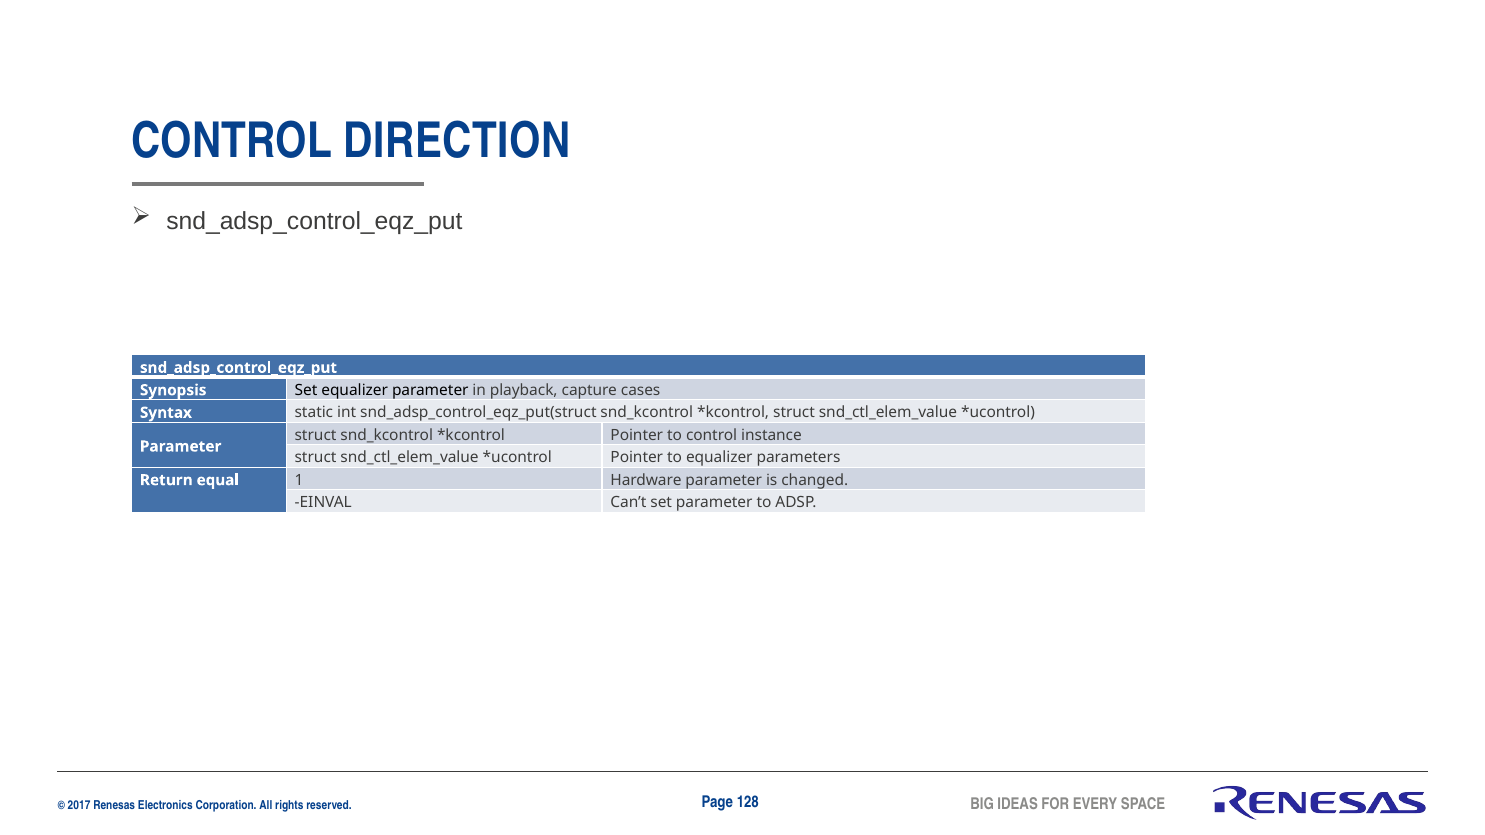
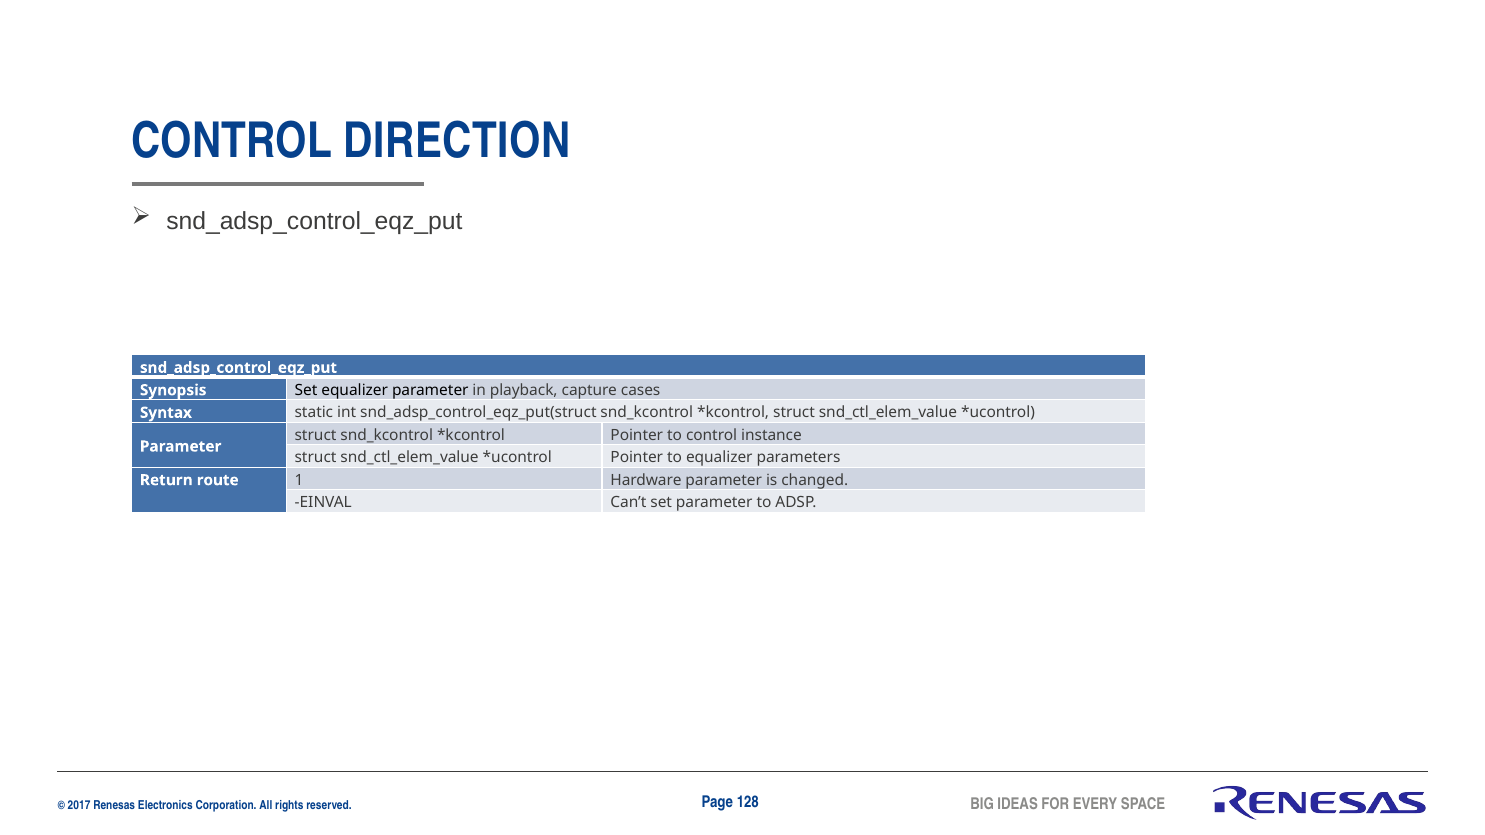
equal: equal -> route
